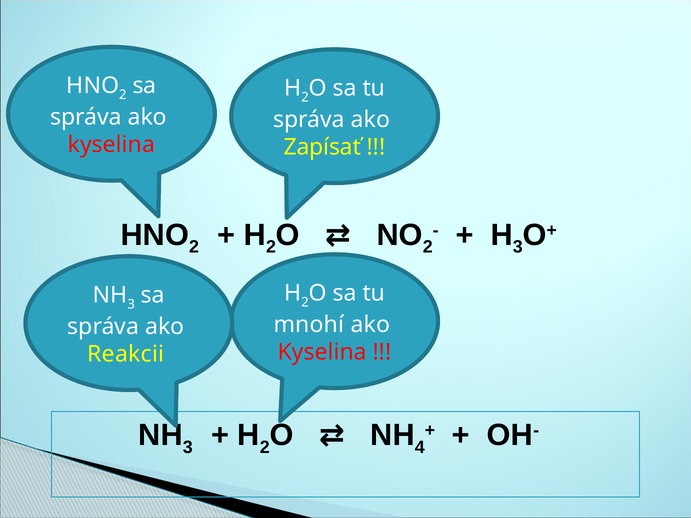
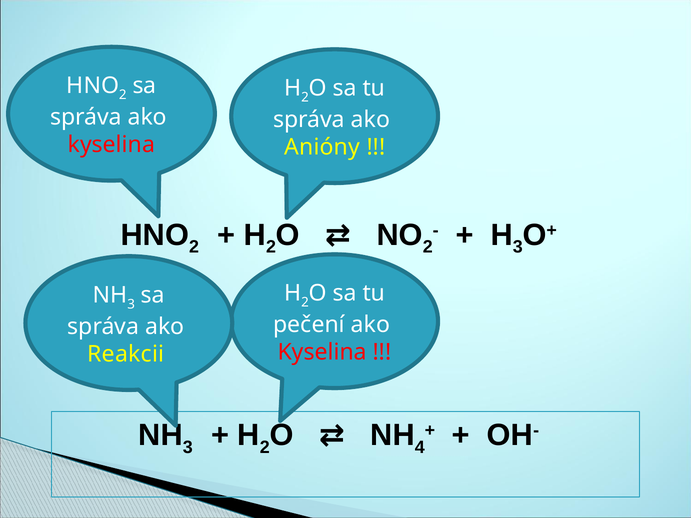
Zapísať: Zapísať -> Anióny
mnohí: mnohí -> pečení
